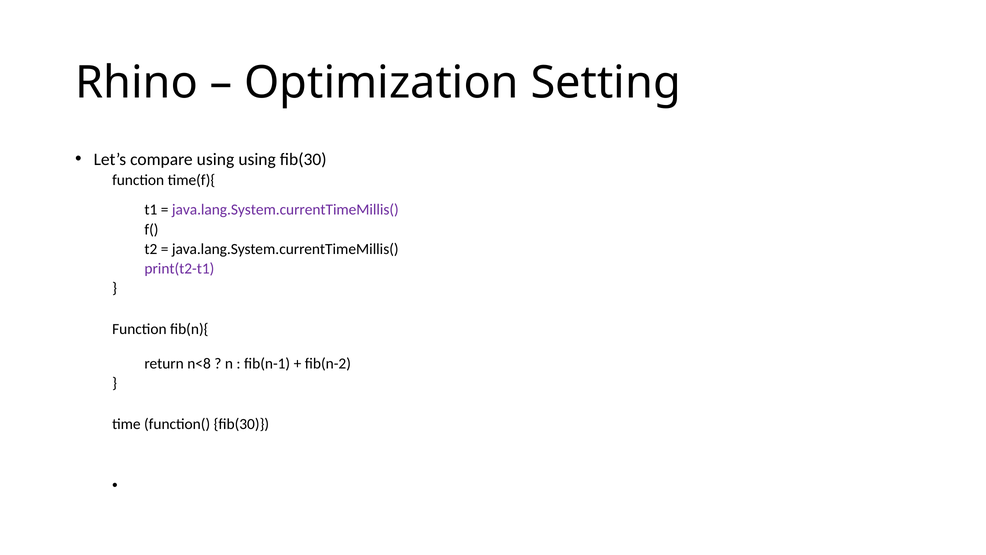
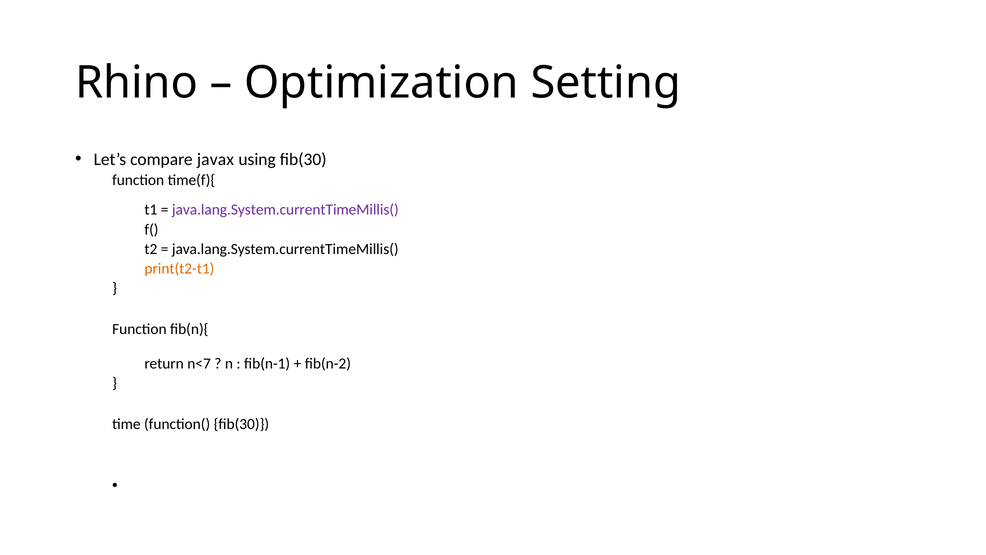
compare using: using -> javax
print(t2-t1 colour: purple -> orange
n<8: n<8 -> n<7
